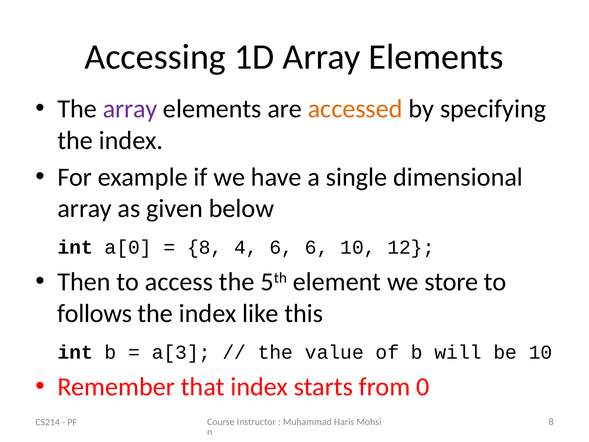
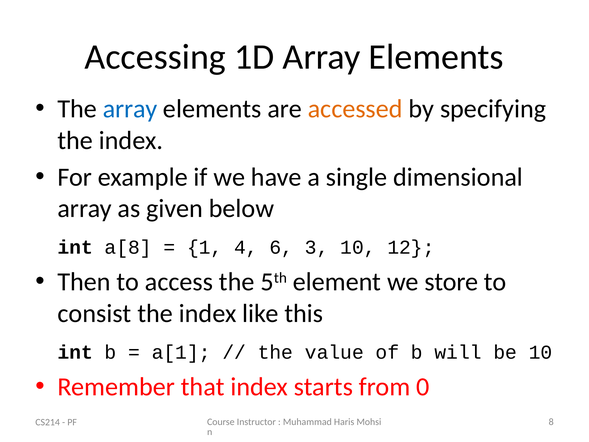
array at (130, 109) colour: purple -> blue
a[0: a[0 -> a[8
8 at (205, 247): 8 -> 1
6 6: 6 -> 3
follows: follows -> consist
a[3: a[3 -> a[1
